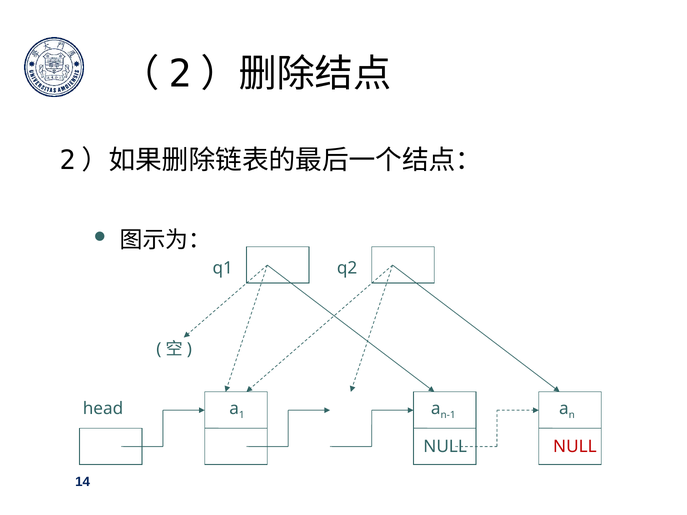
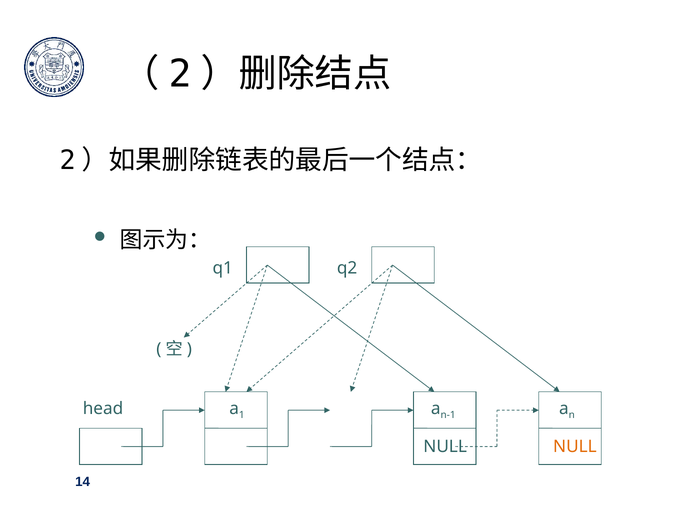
NULL at (575, 447) colour: red -> orange
